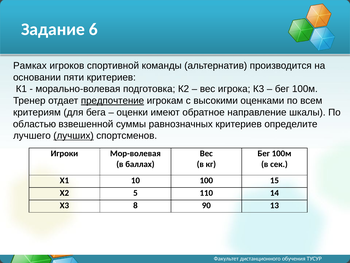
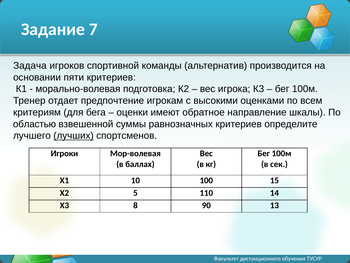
6: 6 -> 7
Рамках: Рамках -> Задача
предпочтение underline: present -> none
